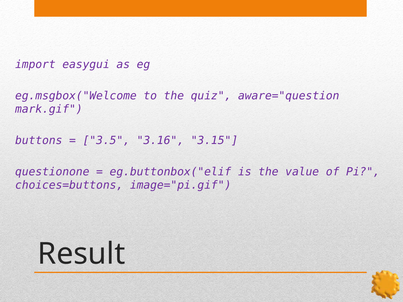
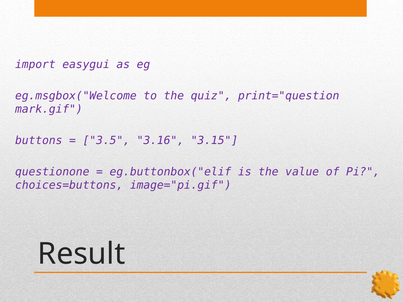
aware="question: aware="question -> print="question
